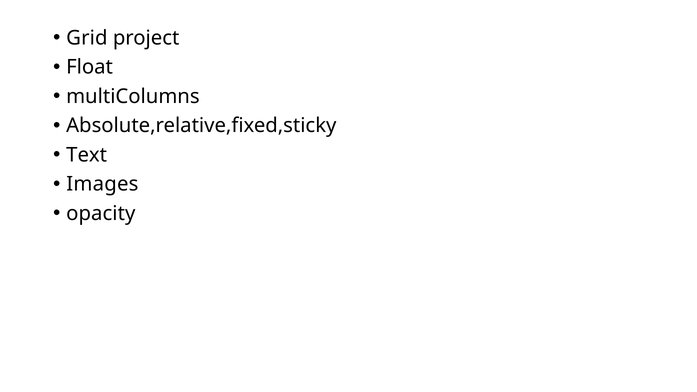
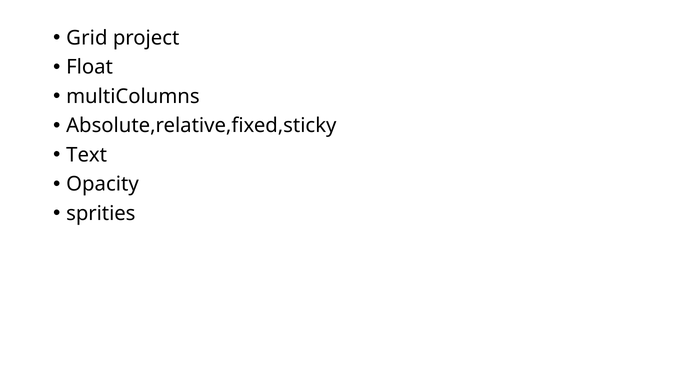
Images: Images -> Opacity
opacity: opacity -> sprities
